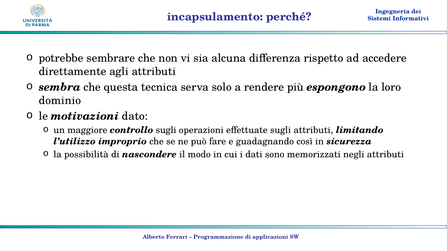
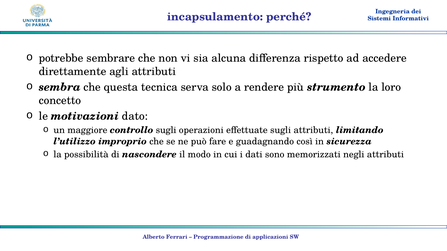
espongono: espongono -> strumento
dominio: dominio -> concetto
